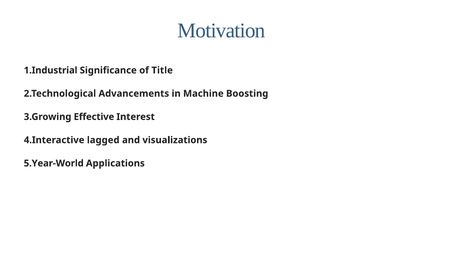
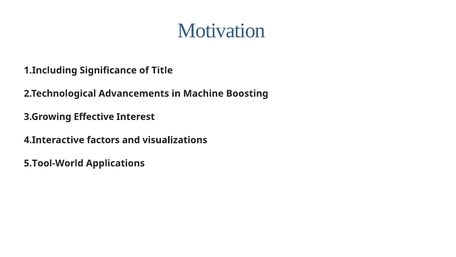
1.Industrial: 1.Industrial -> 1.Including
lagged: lagged -> factors
5.Year-World: 5.Year-World -> 5.Tool-World
